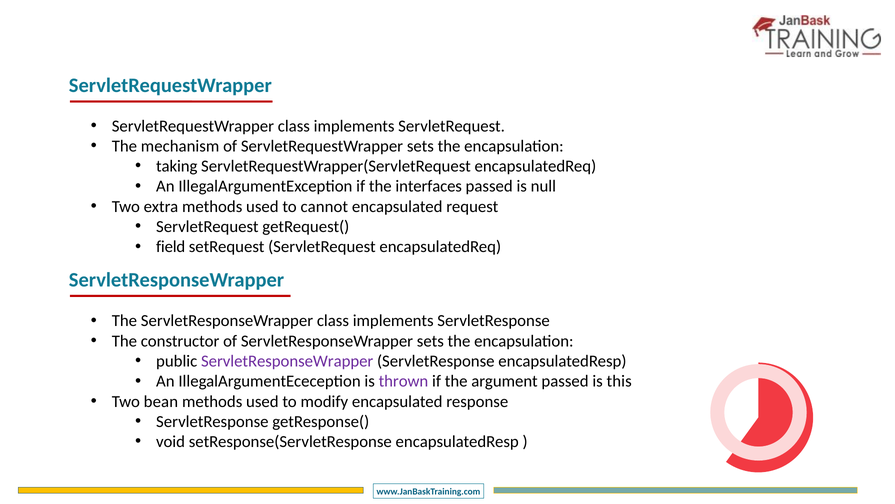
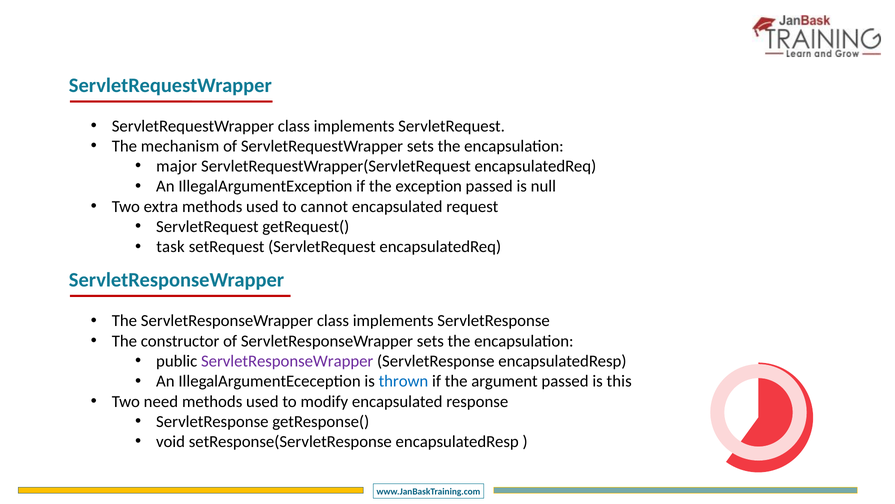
taking: taking -> major
interfaces: interfaces -> exception
field: field -> task
thrown colour: purple -> blue
bean: bean -> need
